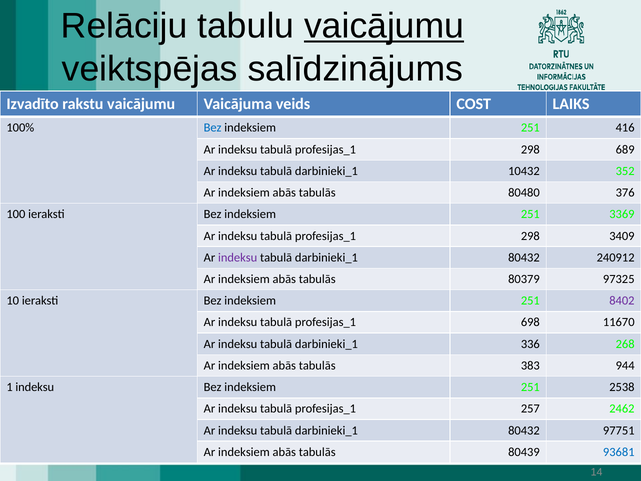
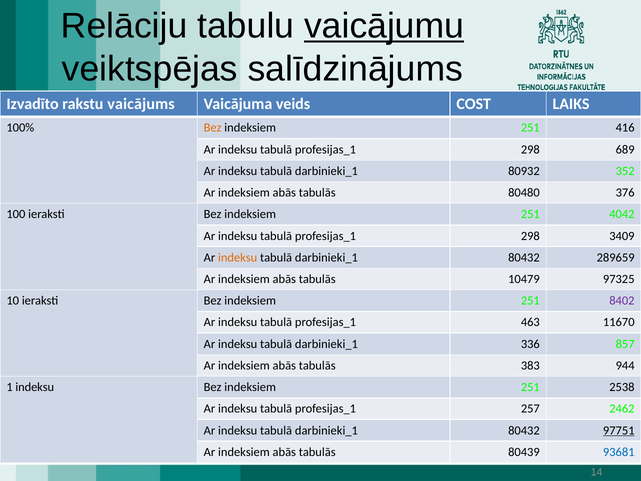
rakstu vaicājumu: vaicājumu -> vaicājums
Bez at (213, 128) colour: blue -> orange
10432: 10432 -> 80932
3369: 3369 -> 4042
indeksu at (238, 257) colour: purple -> orange
240912: 240912 -> 289659
80379: 80379 -> 10479
698: 698 -> 463
268: 268 -> 857
97751 underline: none -> present
